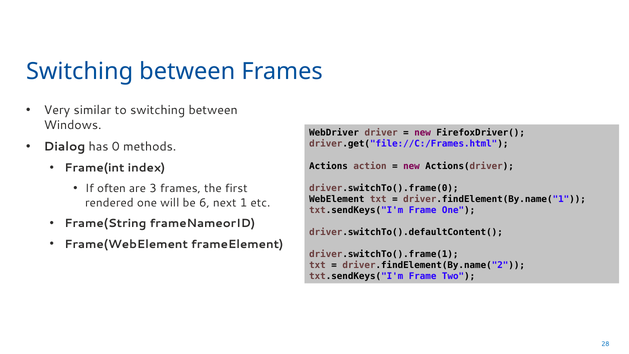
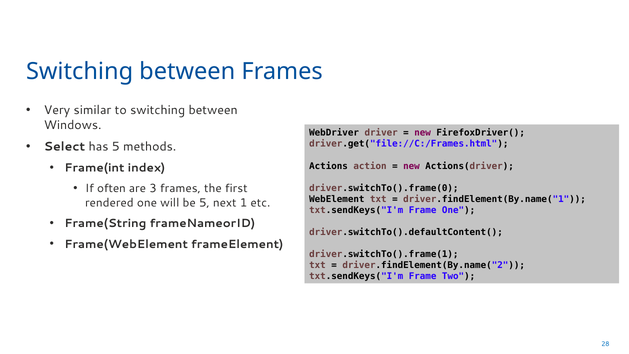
Dialog: Dialog -> Select
has 0: 0 -> 5
be 6: 6 -> 5
